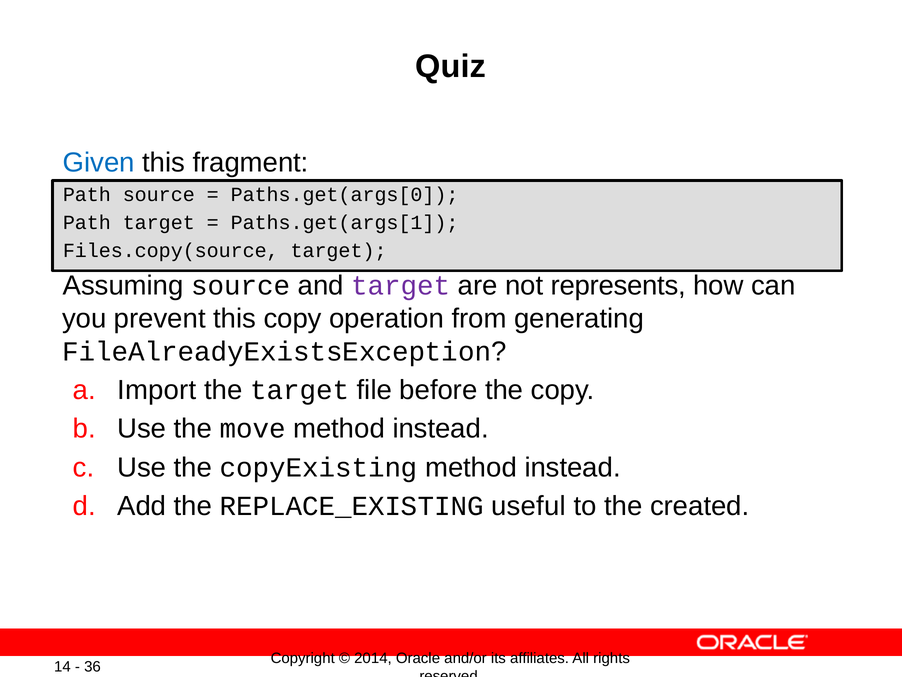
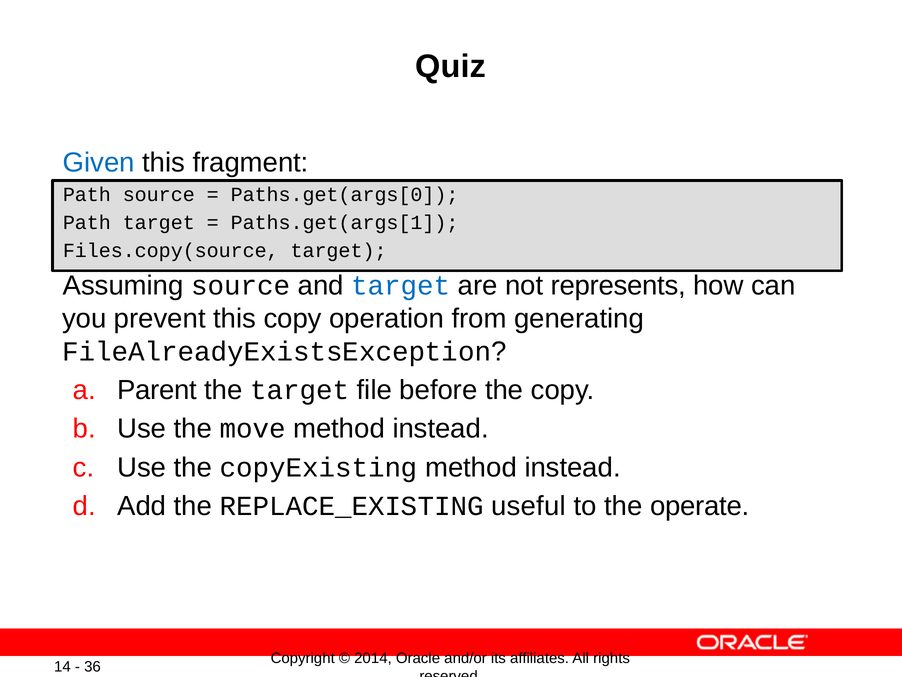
target at (401, 285) colour: purple -> blue
Import: Import -> Parent
created: created -> operate
